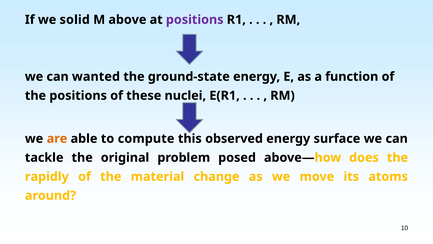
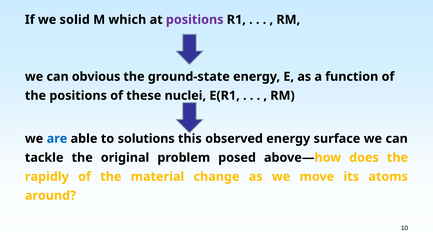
above: above -> which
wanted: wanted -> obvious
are colour: orange -> blue
compute: compute -> solutions
